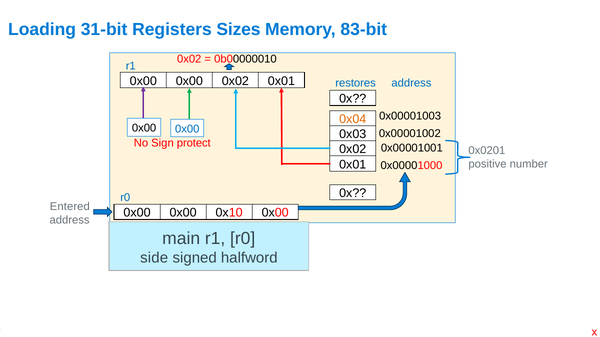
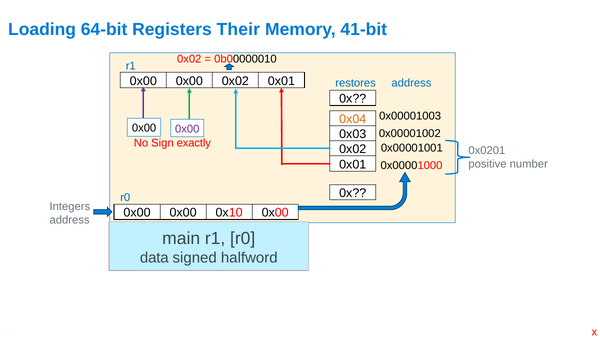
31-bit: 31-bit -> 64-bit
Sizes: Sizes -> Their
83-bit: 83-bit -> 41-bit
0x00 at (187, 129) colour: blue -> purple
protect: protect -> exactly
Entered: Entered -> Integers
side: side -> data
